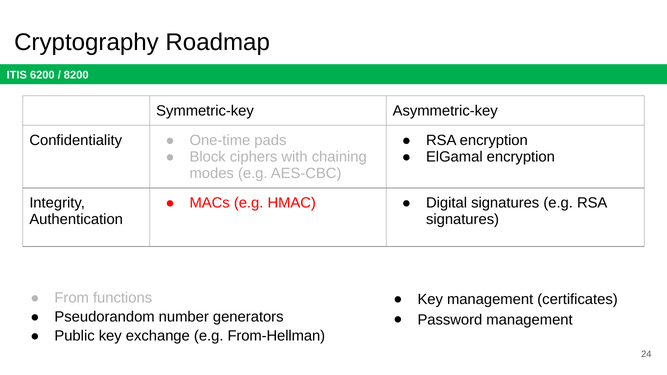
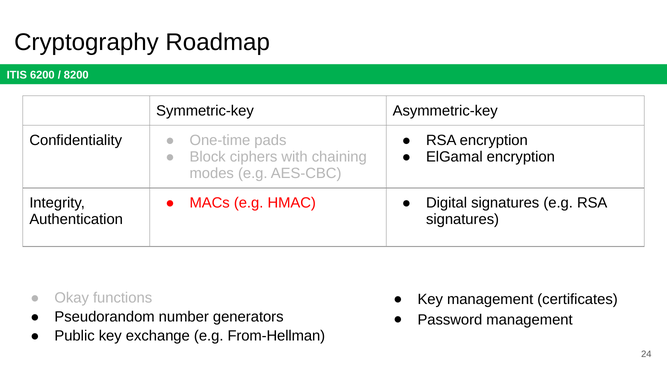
From: From -> Okay
